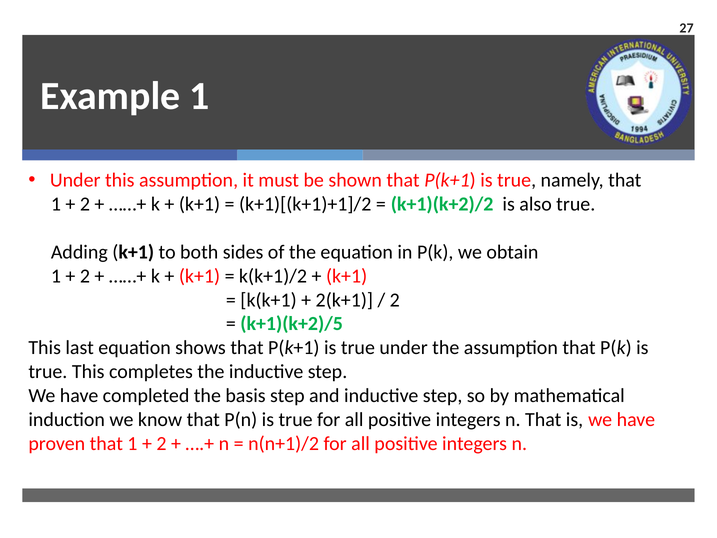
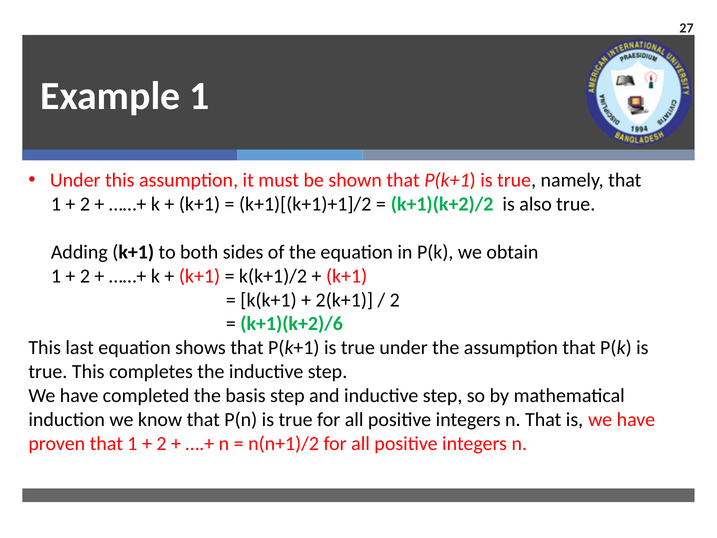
k+1)(k+2)/5: k+1)(k+2)/5 -> k+1)(k+2)/6
